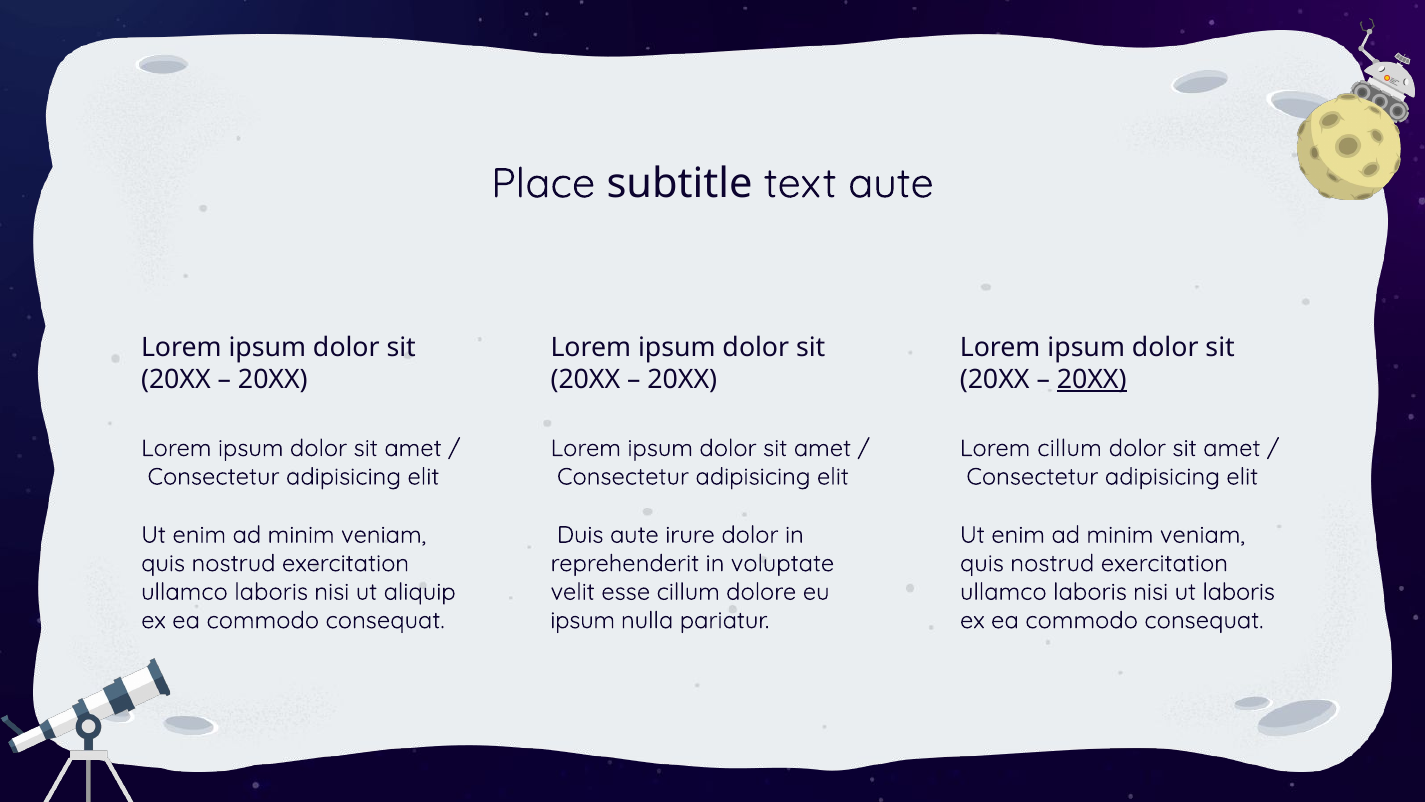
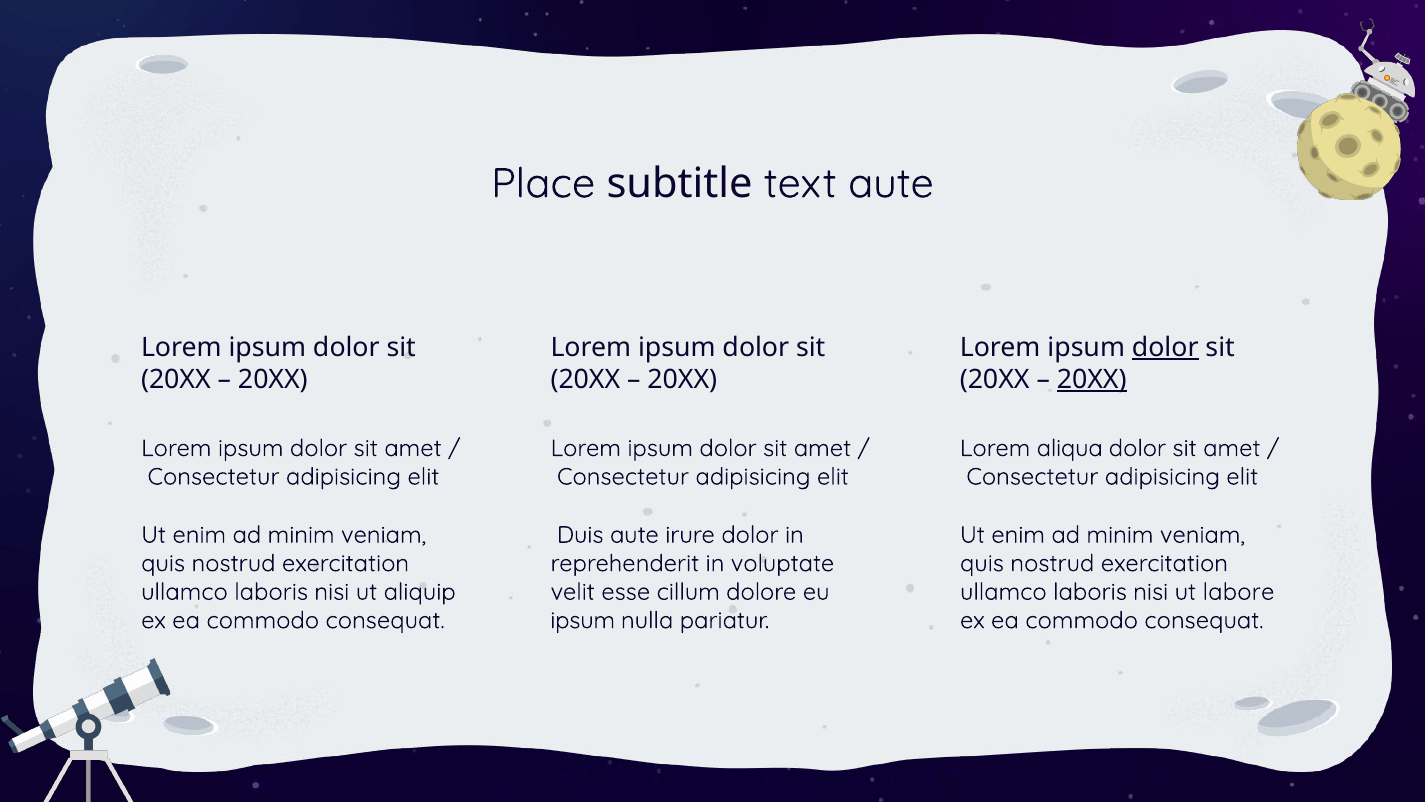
dolor at (1165, 347) underline: none -> present
Lorem cillum: cillum -> aliqua
ut laboris: laboris -> labore
